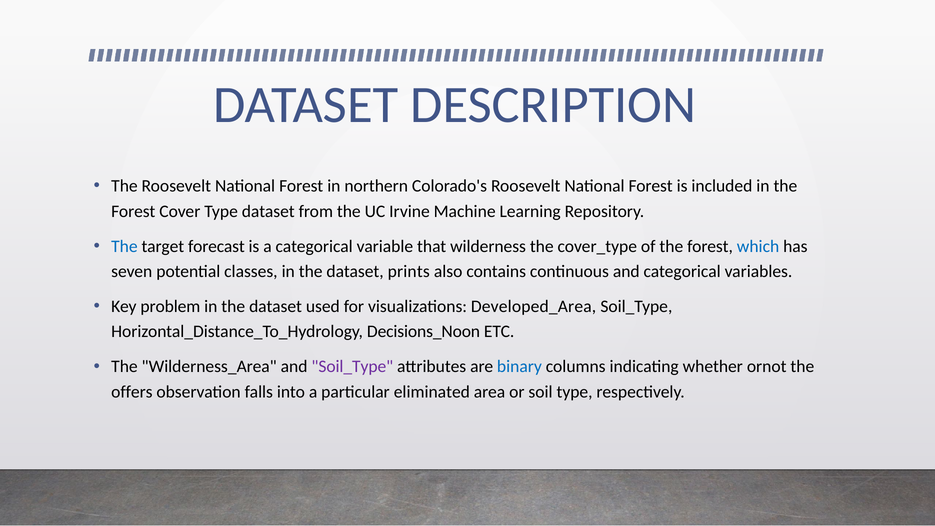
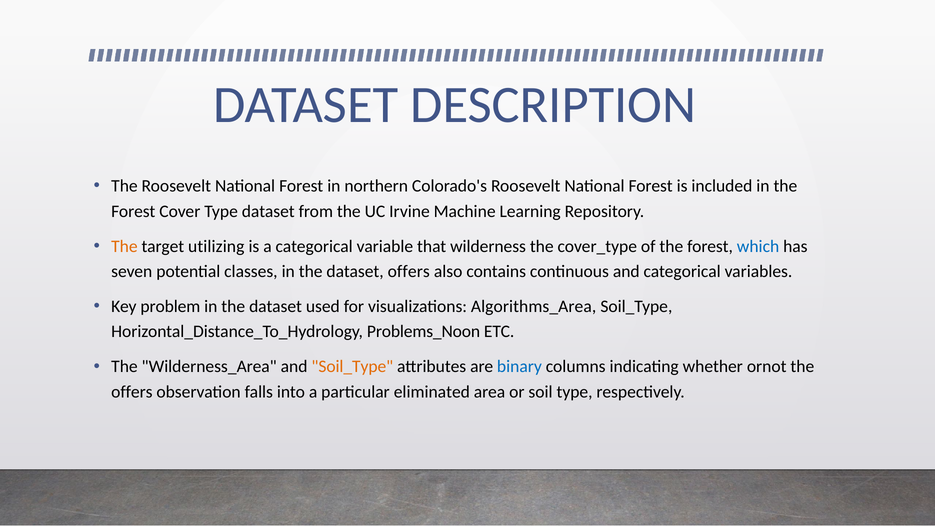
The at (124, 246) colour: blue -> orange
forecast: forecast -> utilizing
dataset prints: prints -> offers
Developed_Area: Developed_Area -> Algorithms_Area
Decisions_Noon: Decisions_Noon -> Problems_Noon
Soil_Type at (352, 367) colour: purple -> orange
